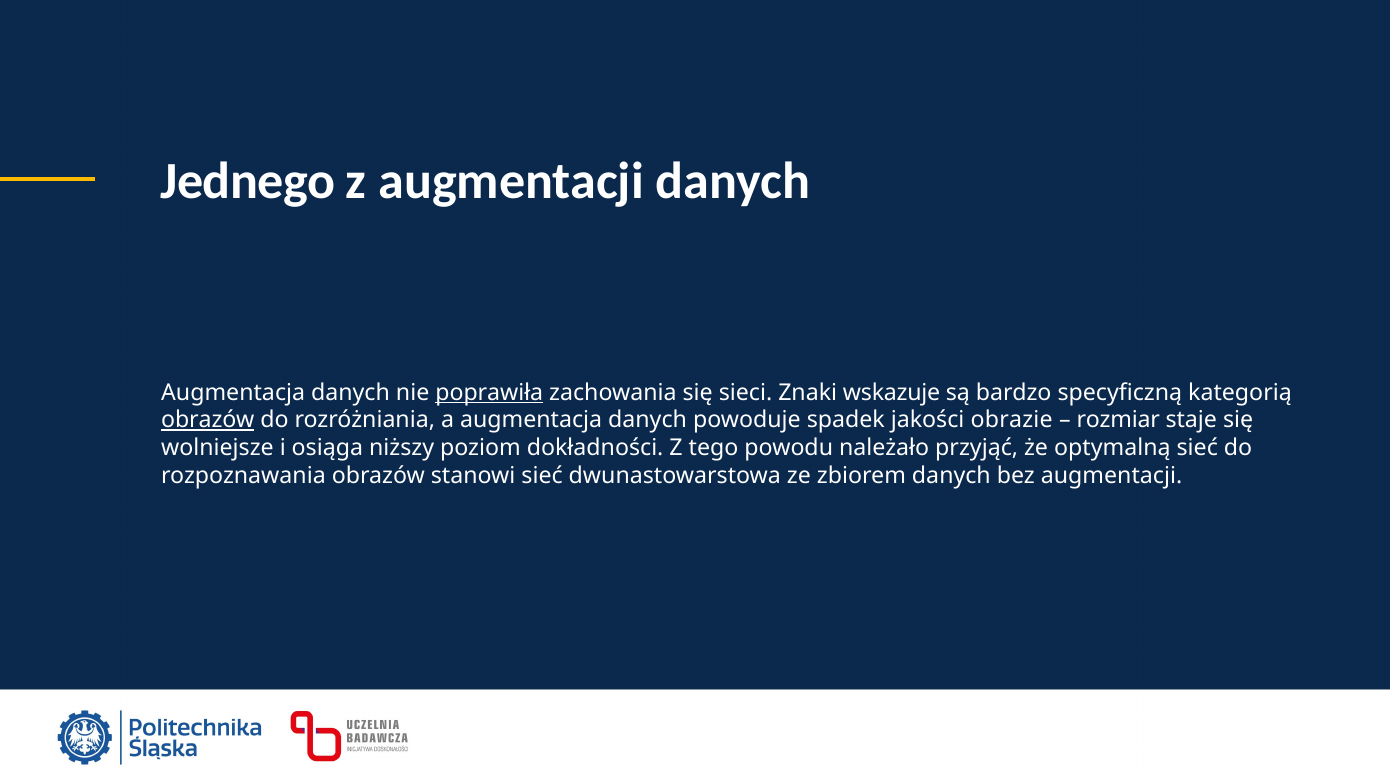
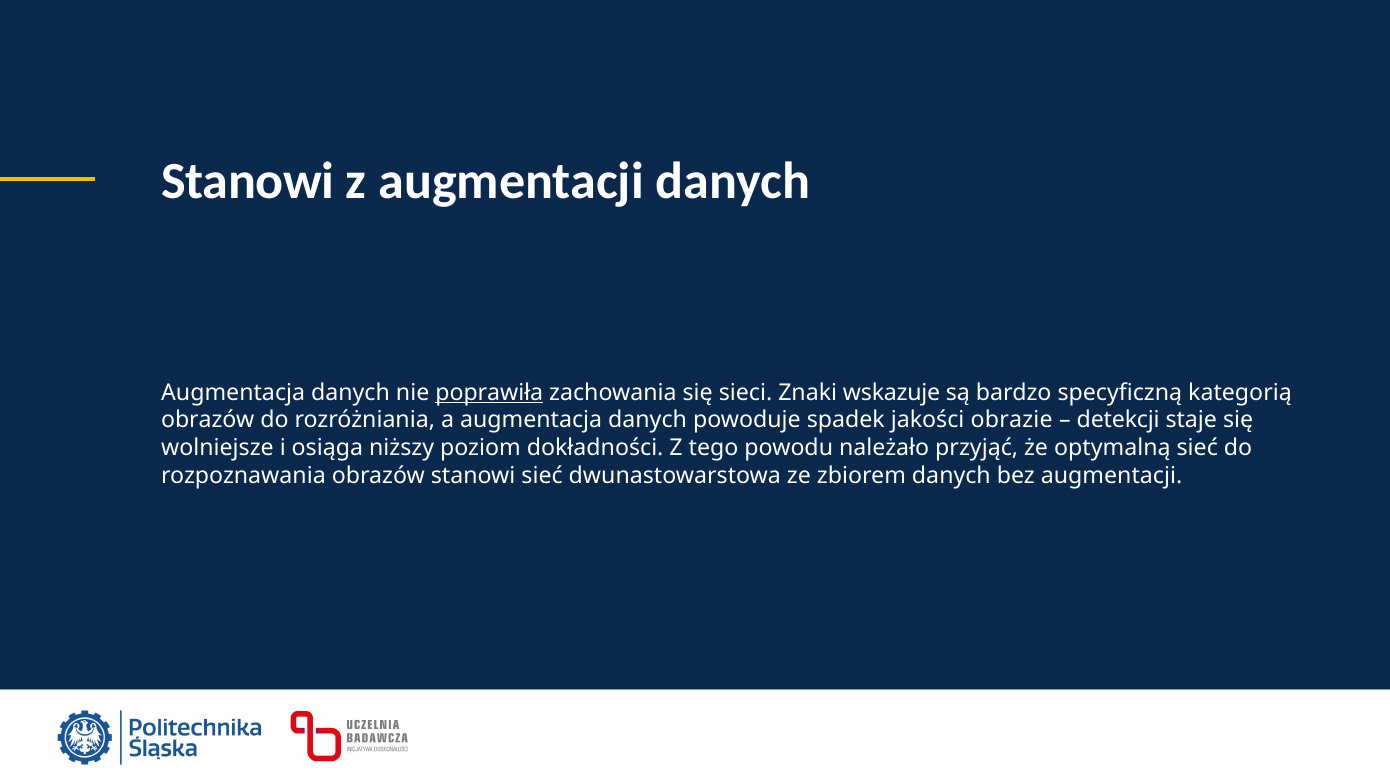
Jednego at (248, 181): Jednego -> Stanowi
obrazów at (208, 420) underline: present -> none
rozmiar: rozmiar -> detekcji
